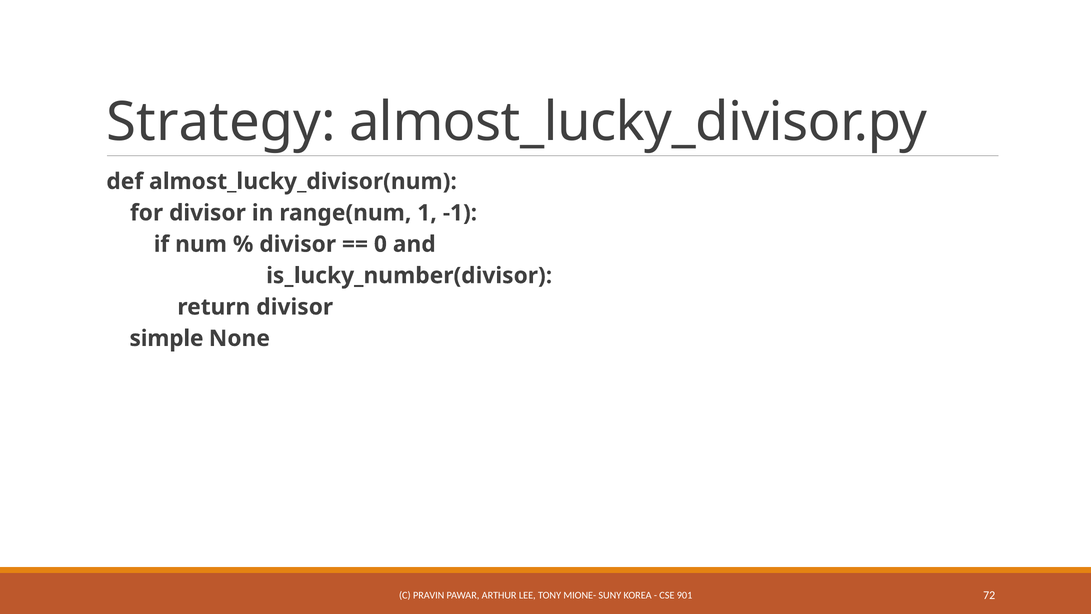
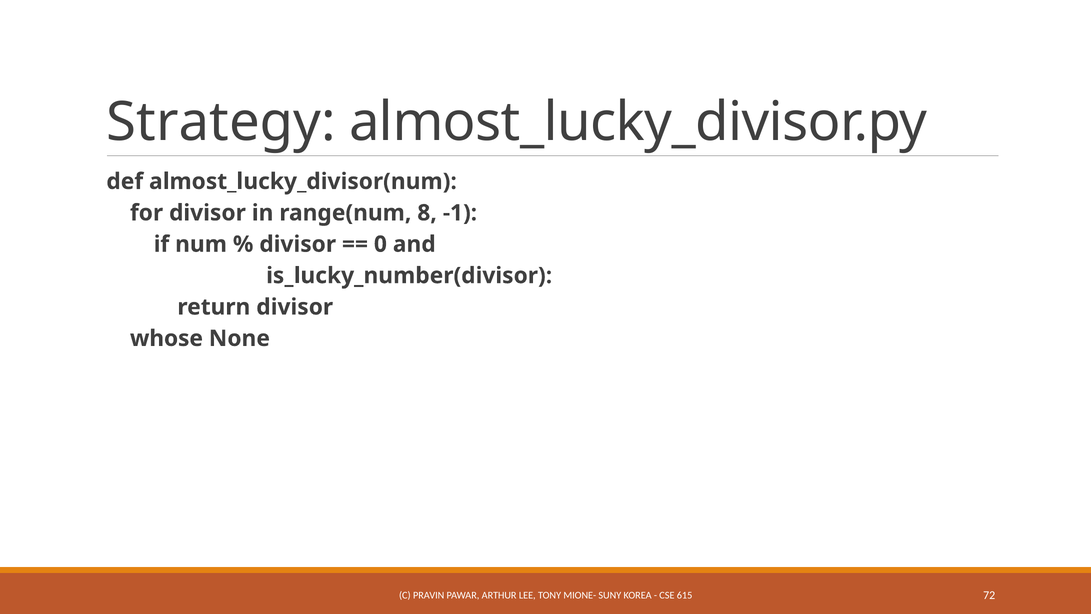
1: 1 -> 8
simple: simple -> whose
901: 901 -> 615
